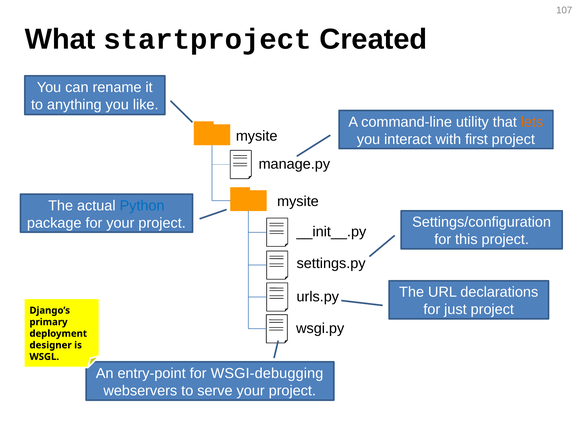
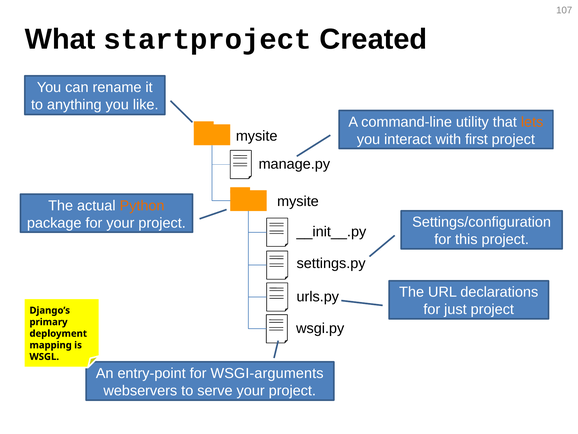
Python colour: blue -> orange
designer: designer -> mapping
WSGI-debugging: WSGI-debugging -> WSGI-arguments
